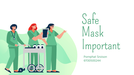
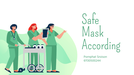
Important: Important -> According
